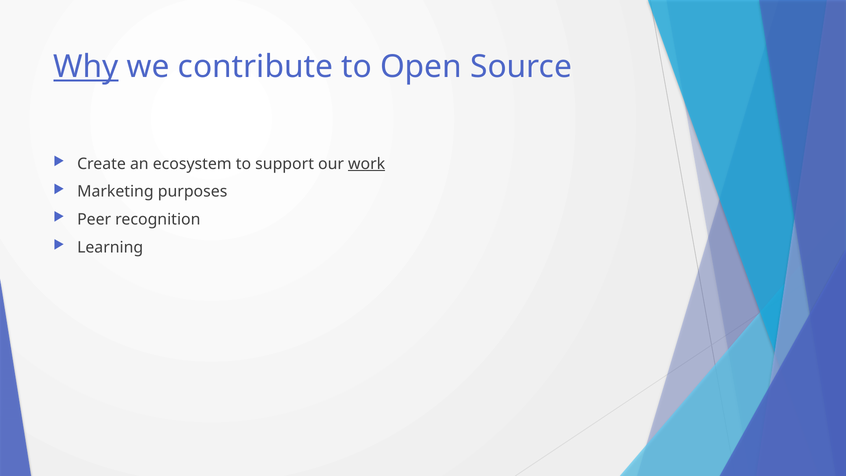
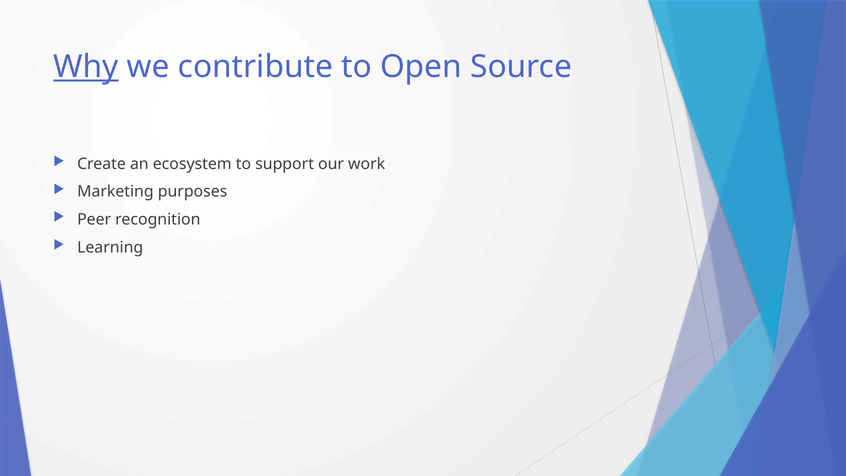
work underline: present -> none
